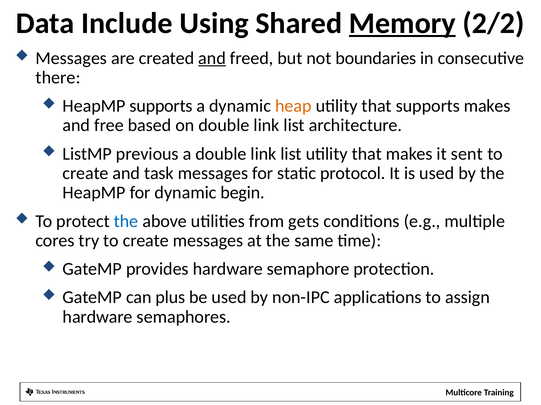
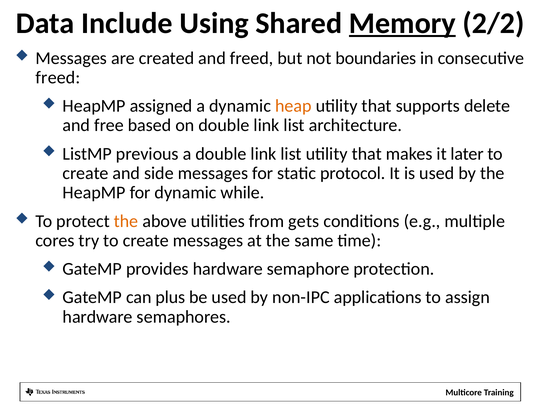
and at (212, 58) underline: present -> none
there at (58, 78): there -> freed
HeapMP supports: supports -> assigned
supports makes: makes -> delete
sent: sent -> later
task: task -> side
begin: begin -> while
the at (126, 221) colour: blue -> orange
